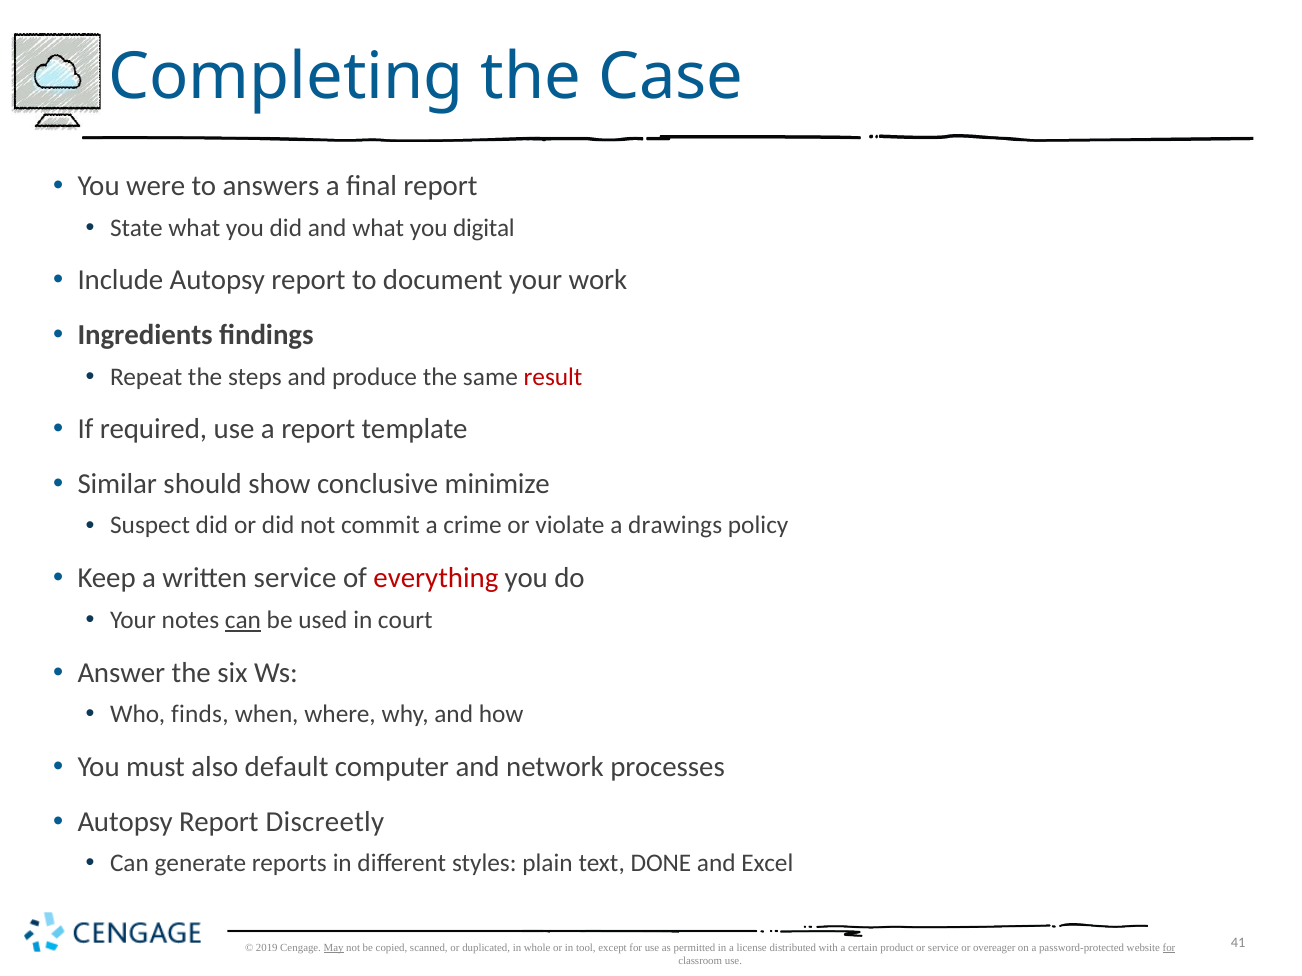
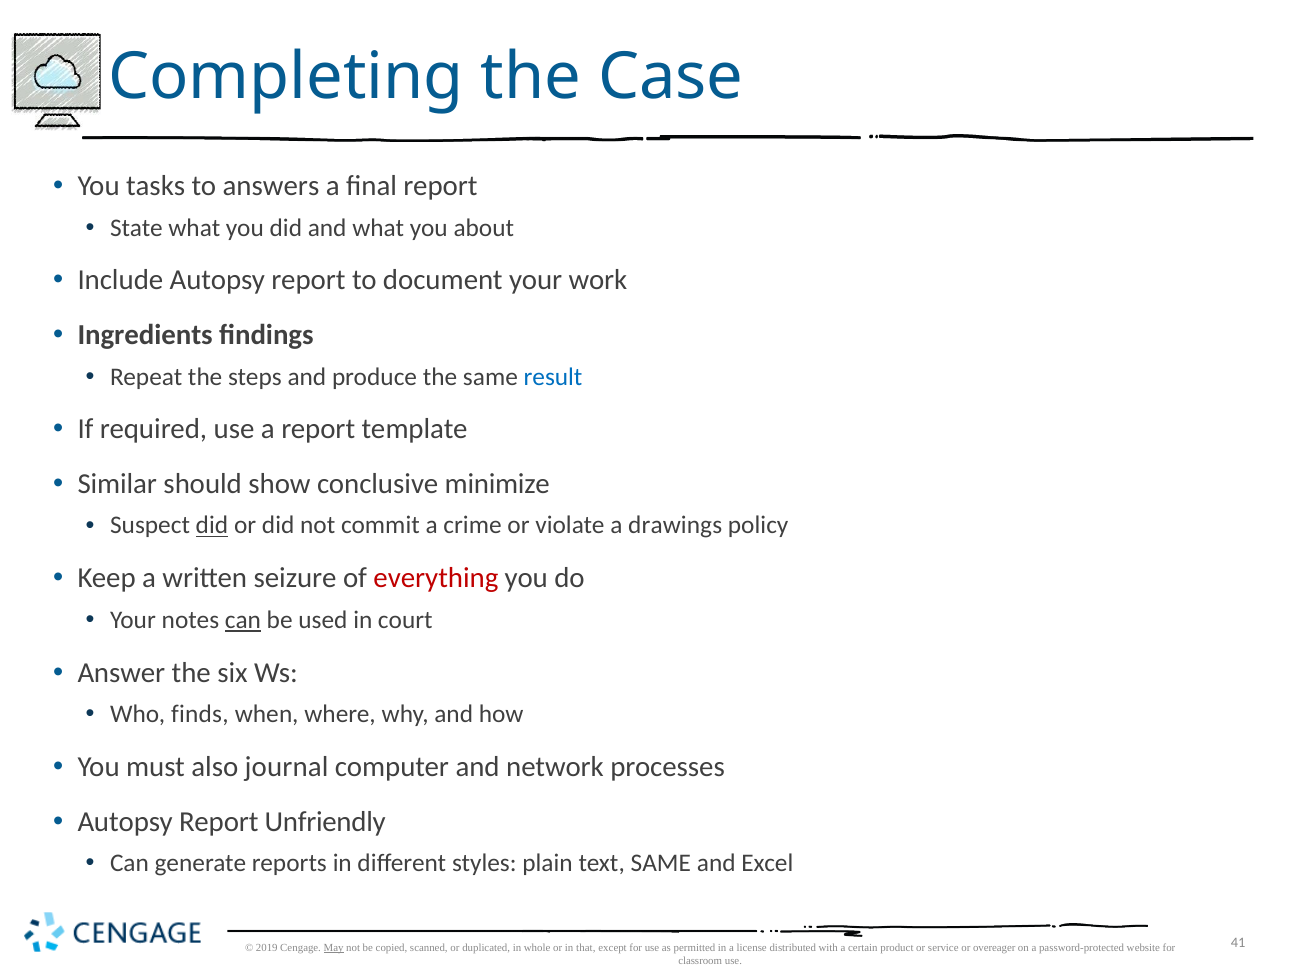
were: were -> tasks
digital: digital -> about
result colour: red -> blue
did at (212, 526) underline: none -> present
written service: service -> seizure
default: default -> journal
Discreetly: Discreetly -> Unfriendly
text DONE: DONE -> SAME
tool: tool -> that
for at (1169, 948) underline: present -> none
